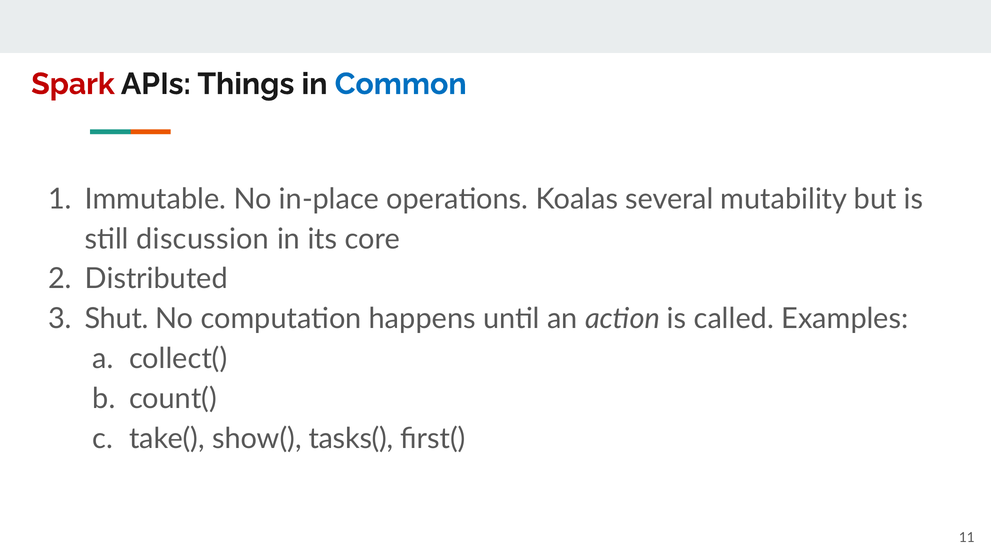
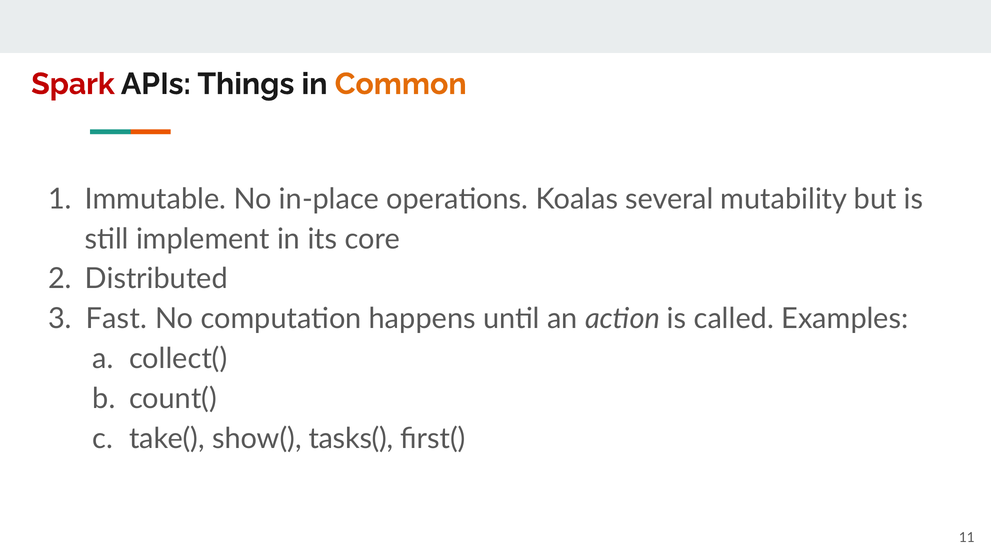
Common colour: blue -> orange
discussion: discussion -> implement
Shut: Shut -> Fast
